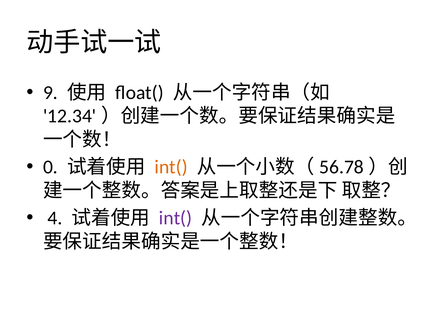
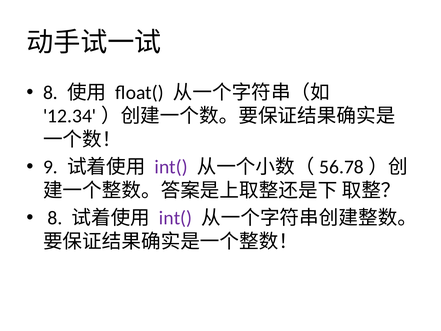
9 at (50, 93): 9 -> 8
0: 0 -> 9
int( at (171, 167) colour: orange -> purple
4 at (55, 218): 4 -> 8
